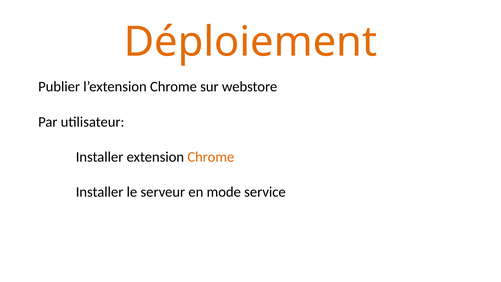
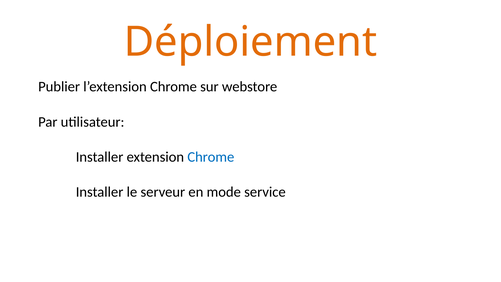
Chrome at (211, 157) colour: orange -> blue
